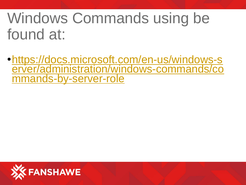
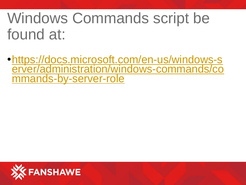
using: using -> script
